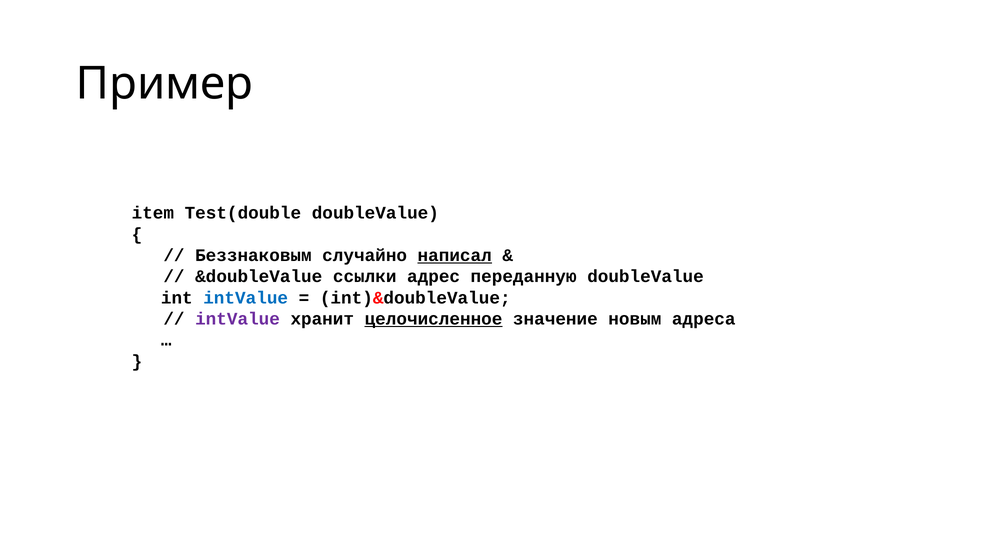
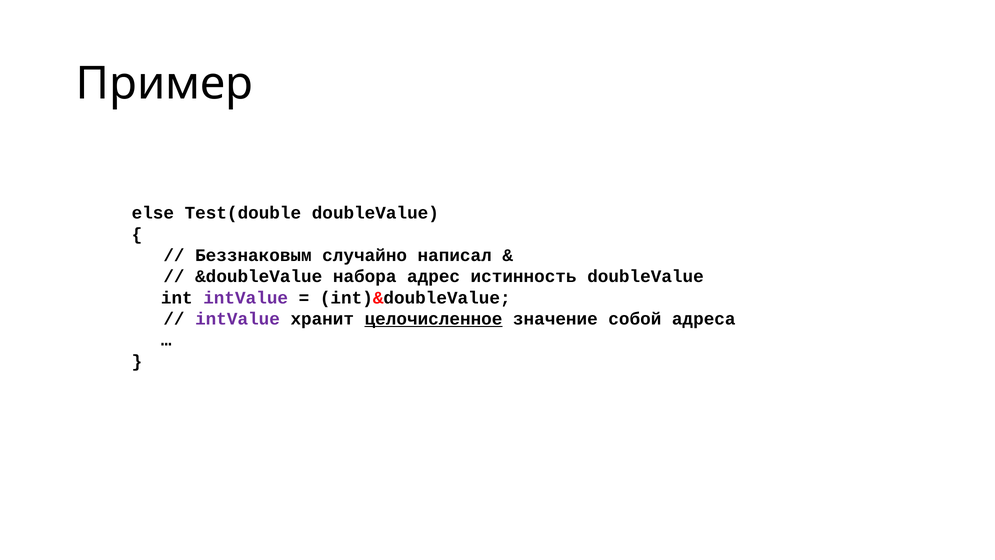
item: item -> else
написал underline: present -> none
ссылки: ссылки -> набора
переданную: переданную -> истинность
intValue at (246, 298) colour: blue -> purple
новым: новым -> собой
